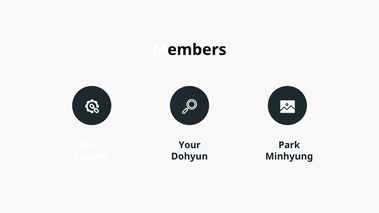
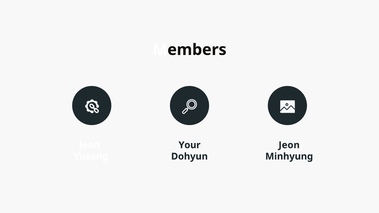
Park at (289, 145): Park -> Jeon
